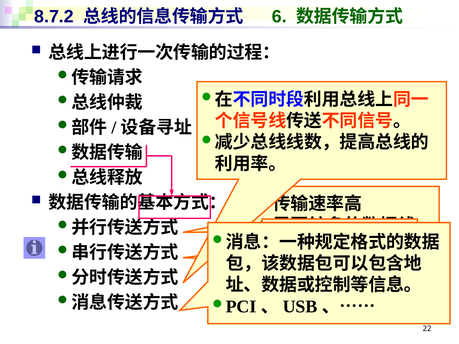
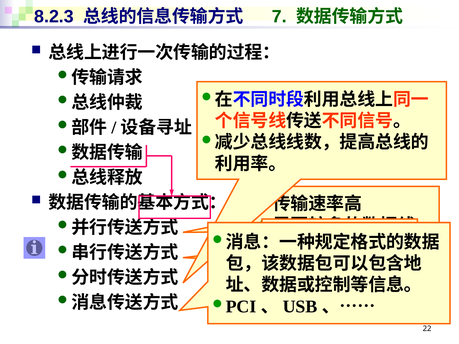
8.7.2: 8.7.2 -> 8.2.3
6: 6 -> 7
